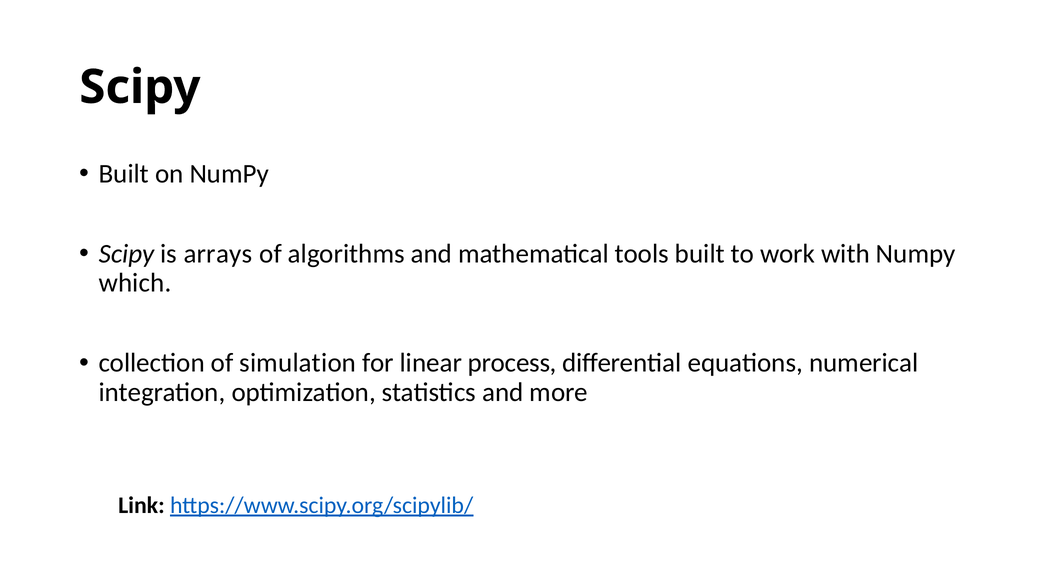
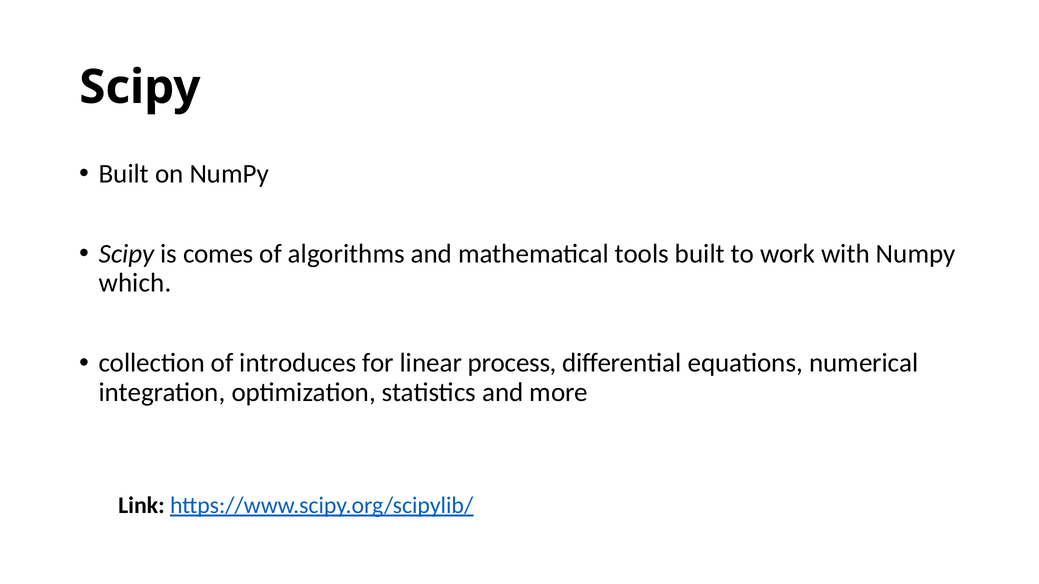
arrays: arrays -> comes
simulation: simulation -> introduces
